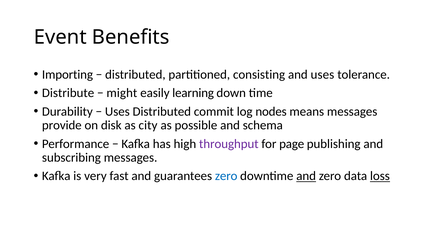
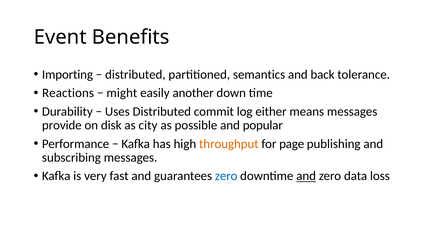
consisting: consisting -> semantics
and uses: uses -> back
Distribute: Distribute -> Reactions
learning: learning -> another
nodes: nodes -> either
schema: schema -> popular
throughput colour: purple -> orange
loss underline: present -> none
